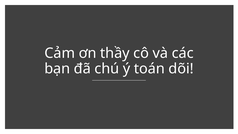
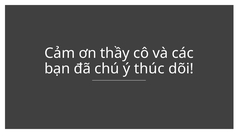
toán: toán -> thúc
